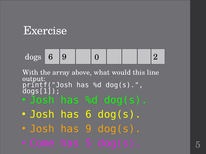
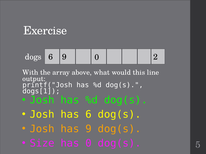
Come: Come -> Size
has 5: 5 -> 0
